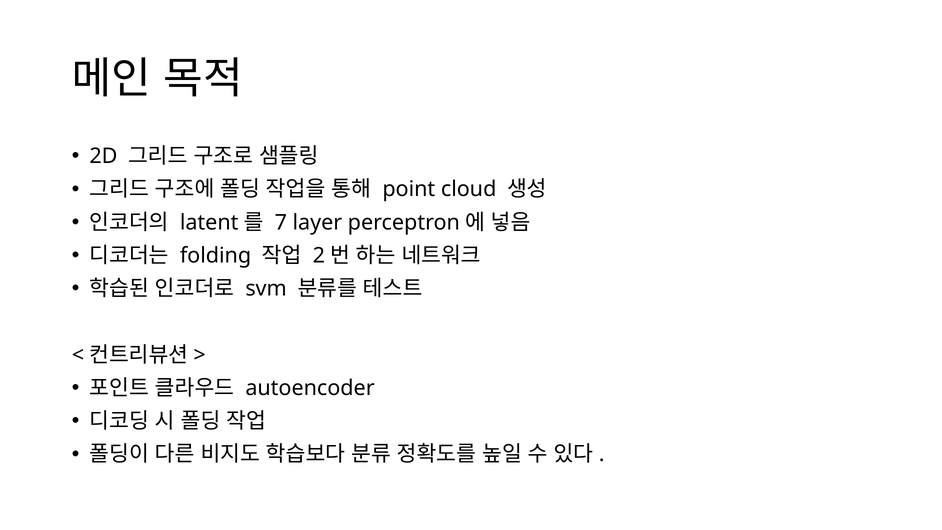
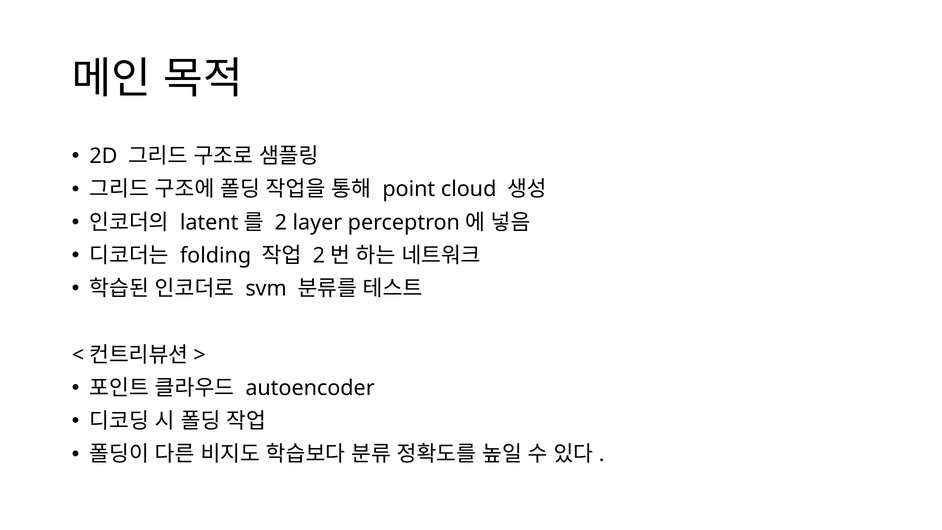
7 at (281, 222): 7 -> 2
